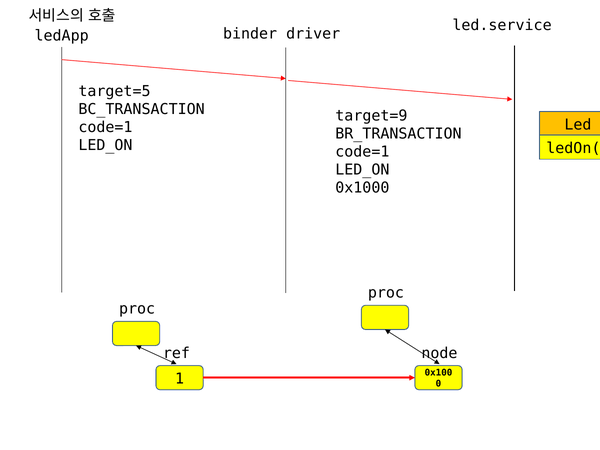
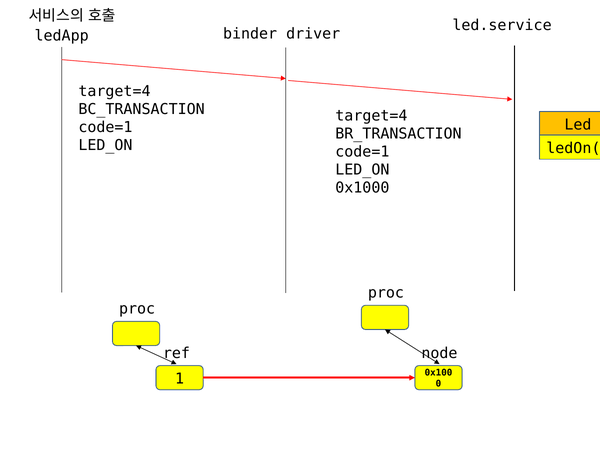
target=5 at (114, 91): target=5 -> target=4
target=9 at (371, 116): target=9 -> target=4
